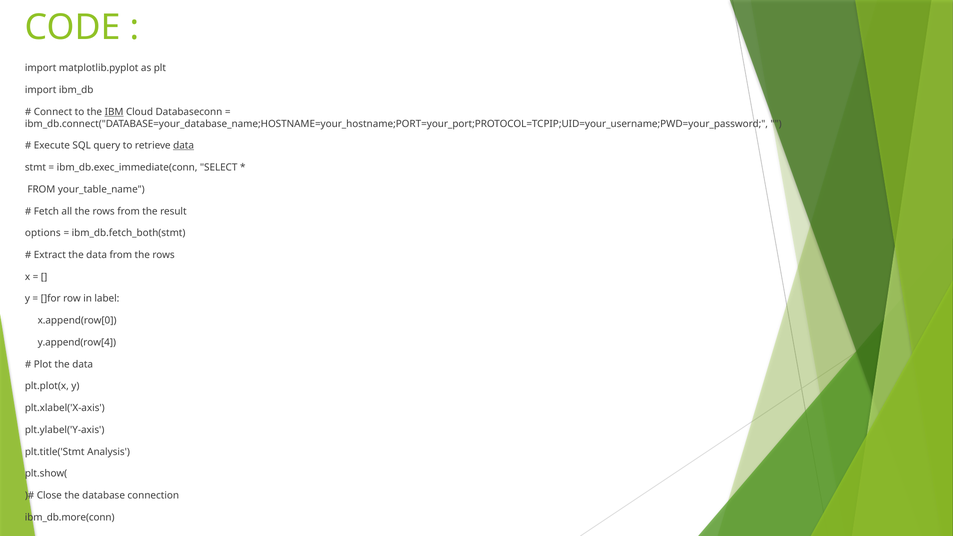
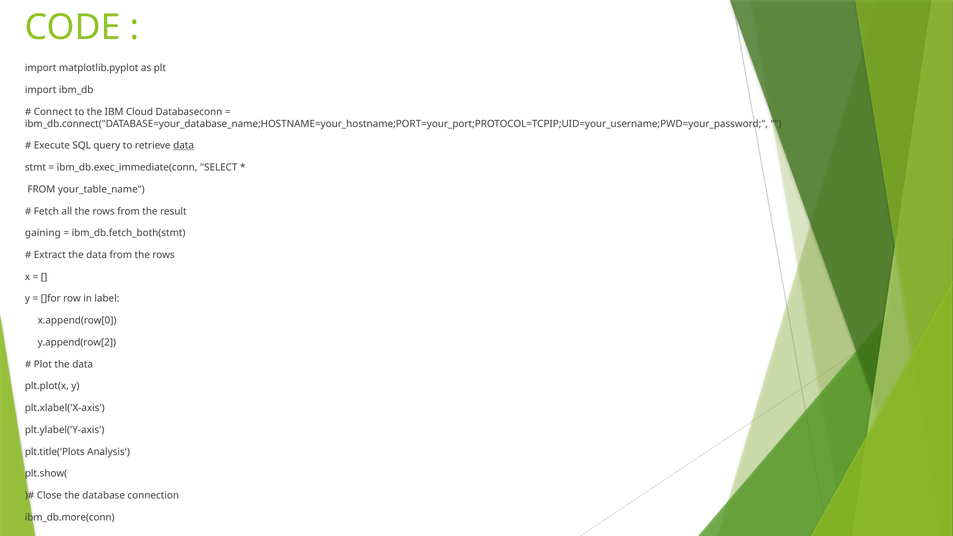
IBM underline: present -> none
options: options -> gaining
y.append(row[4: y.append(row[4 -> y.append(row[2
plt.title('Stmt: plt.title('Stmt -> plt.title('Plots
